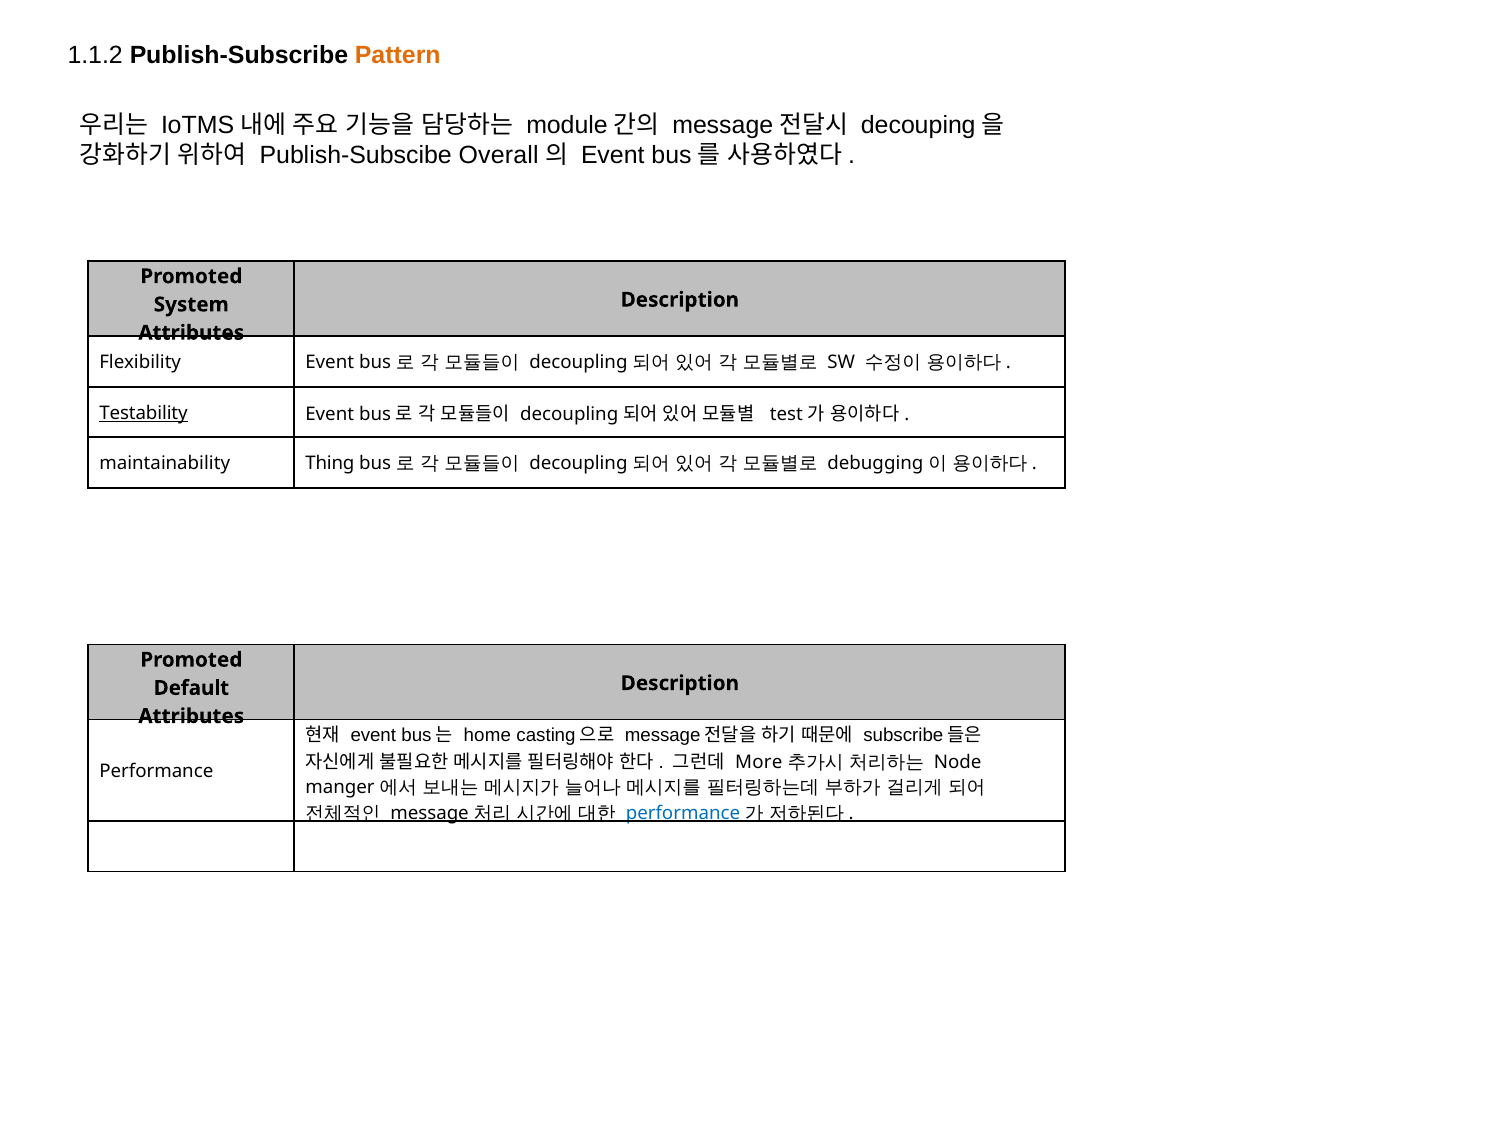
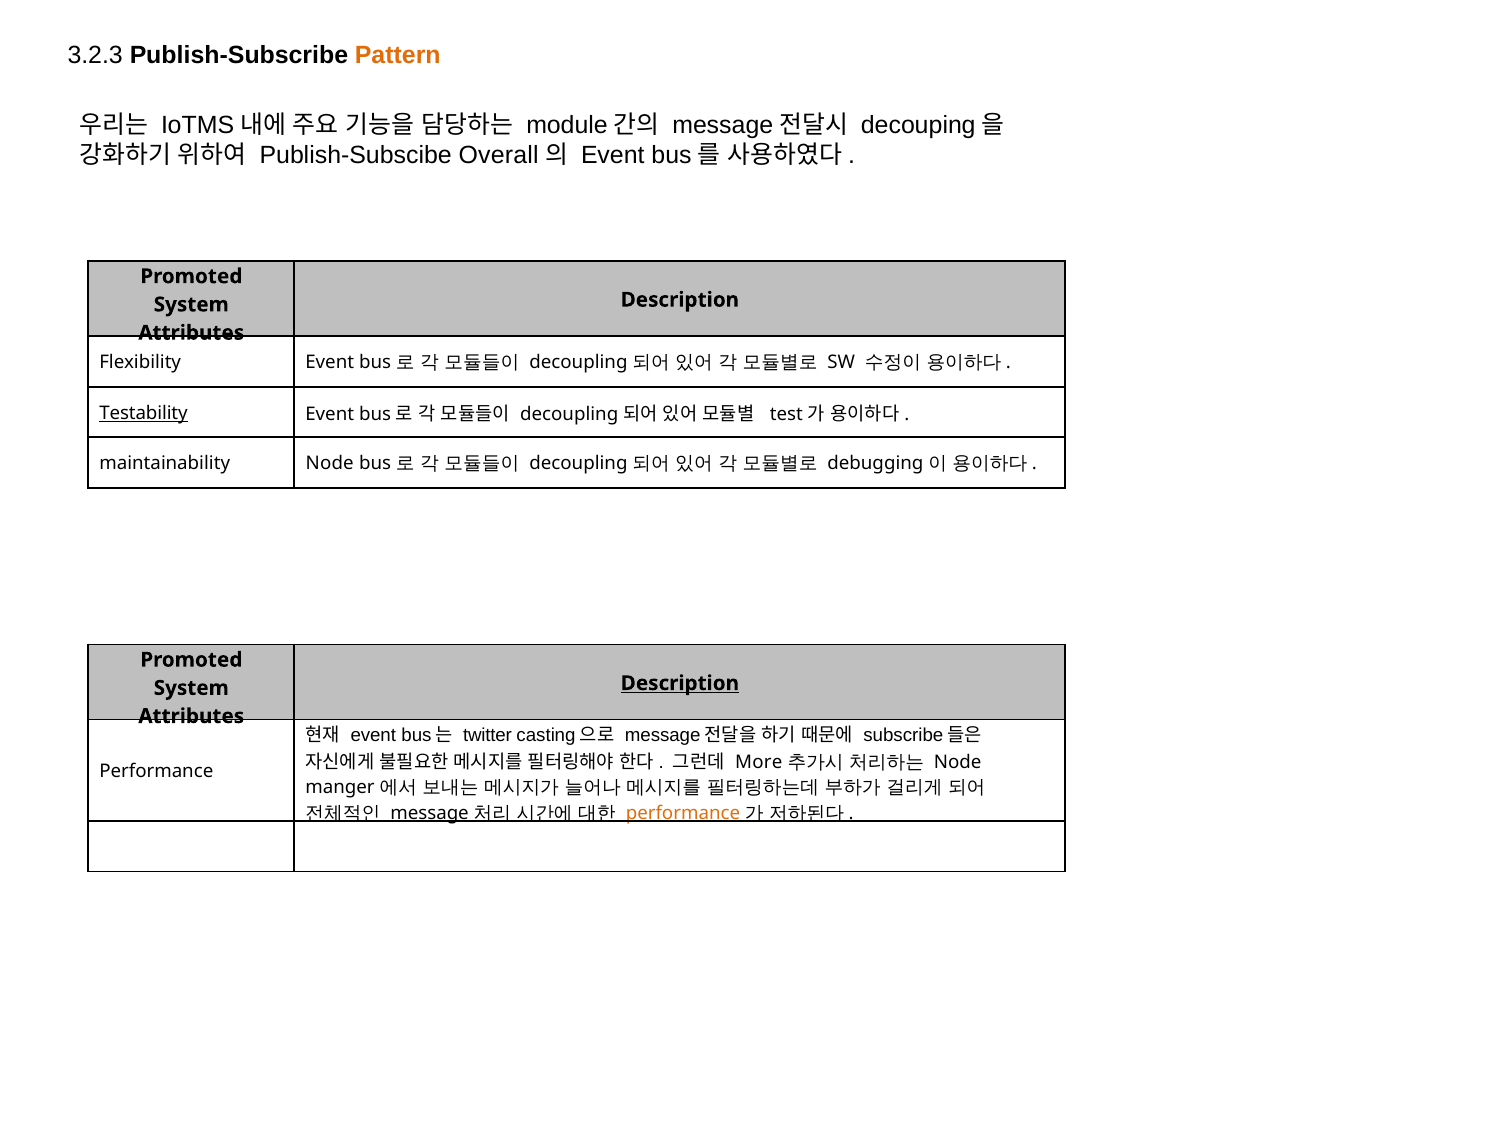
1.1.2: 1.1.2 -> 3.2.3
maintainability Thing: Thing -> Node
Description at (680, 683) underline: none -> present
Default at (191, 688): Default -> System
home: home -> twitter
performance at (683, 812) colour: blue -> orange
